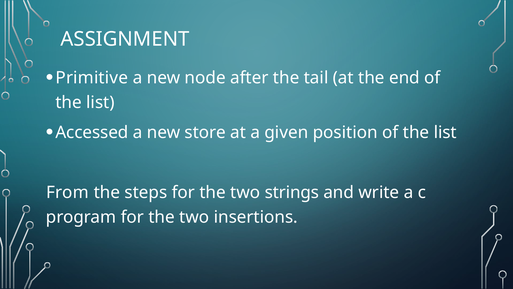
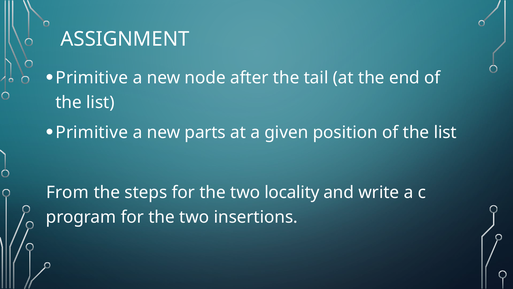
Accessed at (92, 132): Accessed -> Primitive
store: store -> parts
strings: strings -> locality
